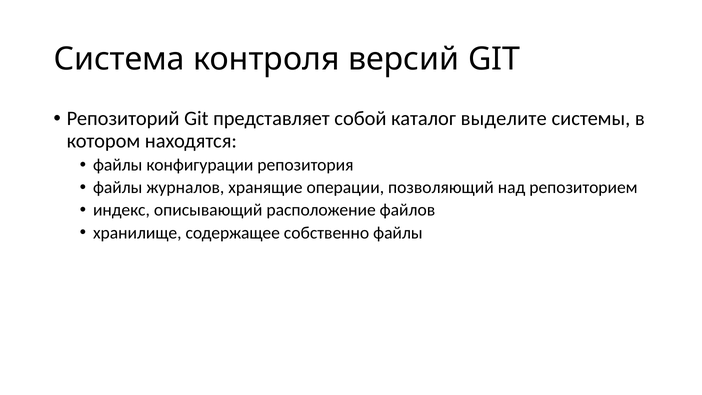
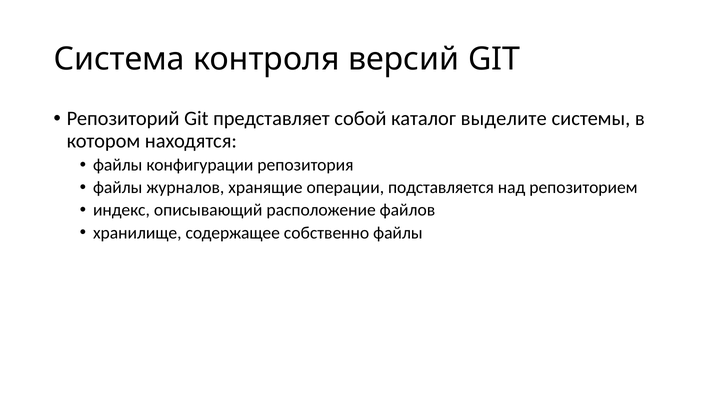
позволяющий: позволяющий -> подставляется
